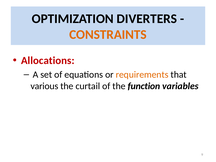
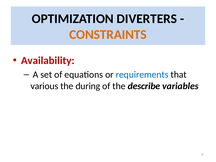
Allocations: Allocations -> Availability
requirements colour: orange -> blue
curtail: curtail -> during
function: function -> describe
